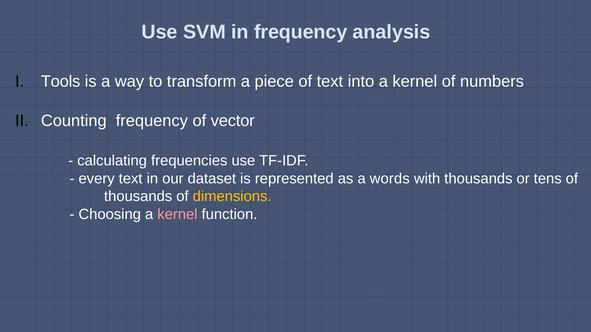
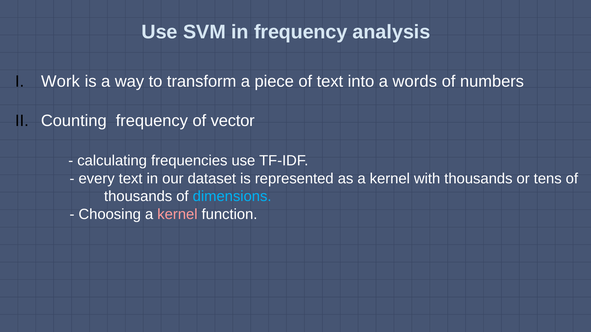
Tools: Tools -> Work
into a kernel: kernel -> words
as a words: words -> kernel
dimensions colour: yellow -> light blue
